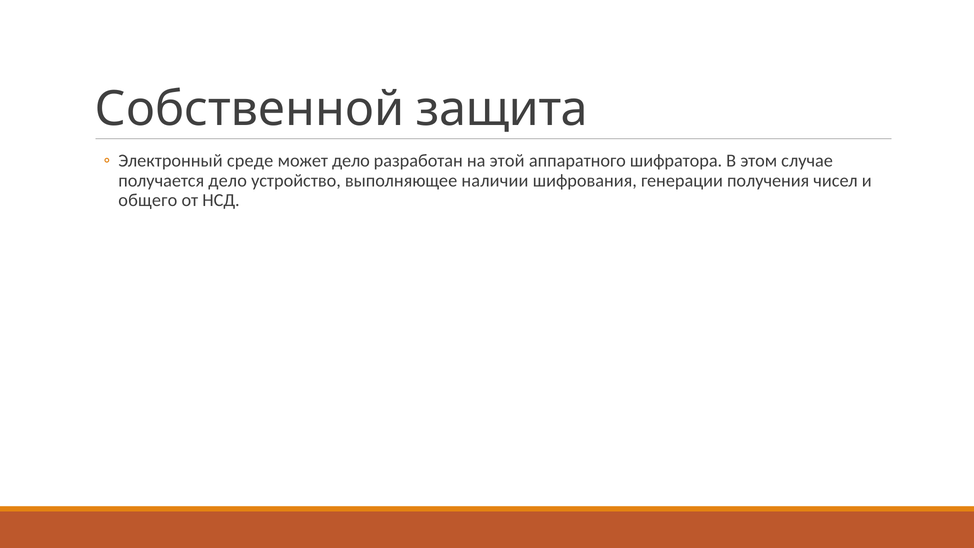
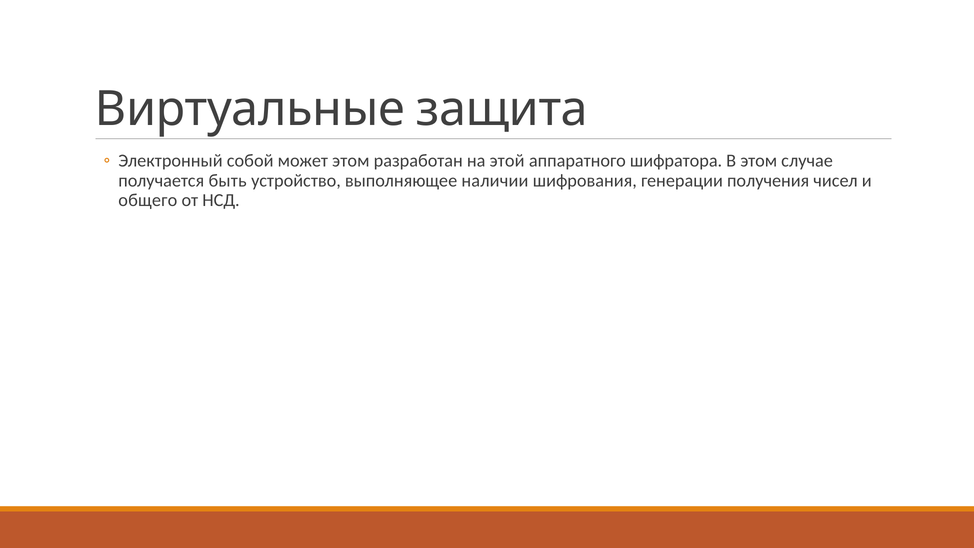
Собственной: Собственной -> Виртуальные
среде: среде -> собой
может дело: дело -> этом
получается дело: дело -> быть
